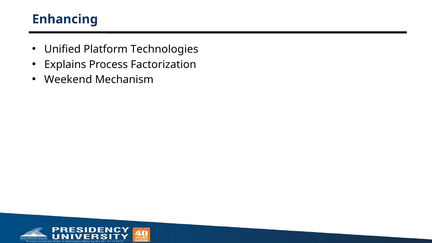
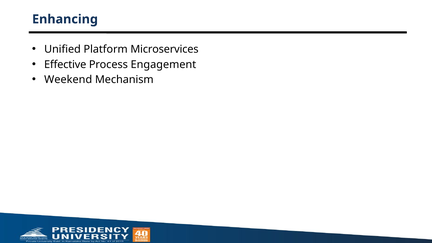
Technologies: Technologies -> Microservices
Explains: Explains -> Effective
Factorization: Factorization -> Engagement
